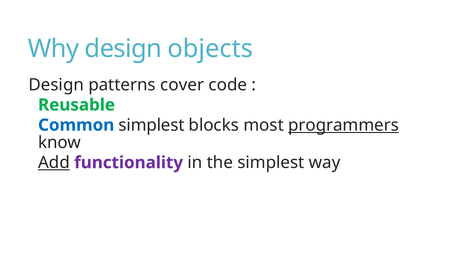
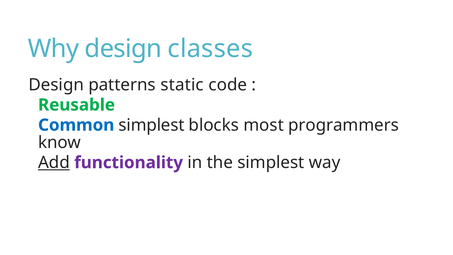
objects: objects -> classes
cover: cover -> static
programmers underline: present -> none
